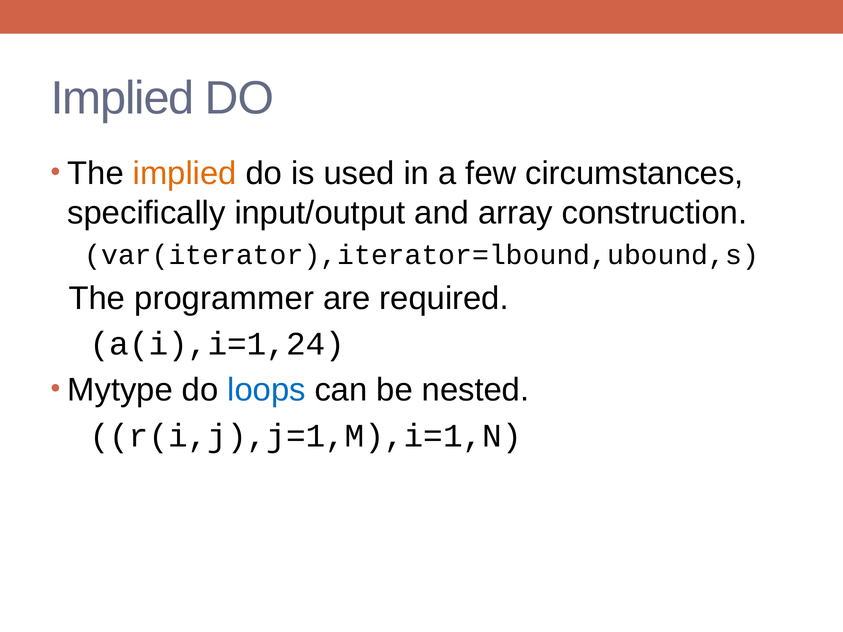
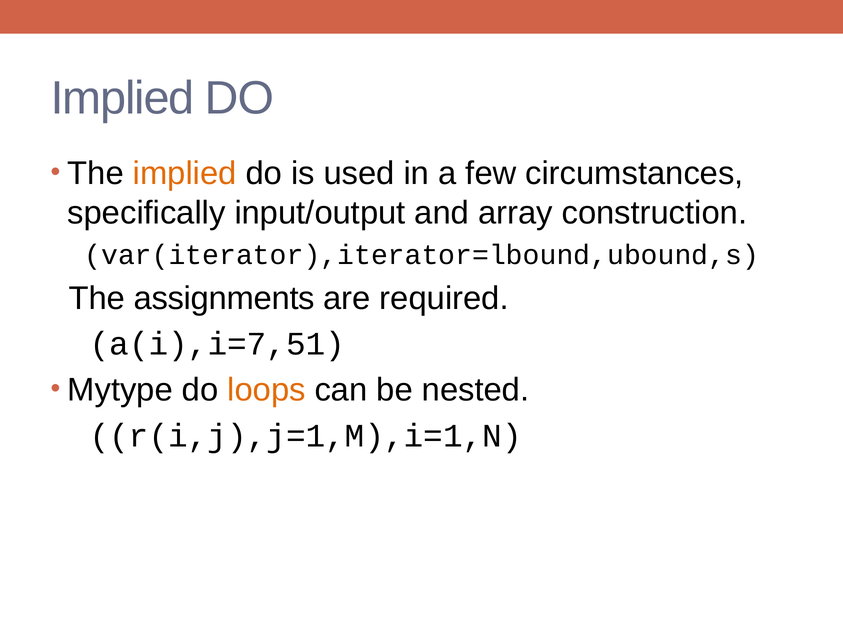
programmer: programmer -> assignments
a(i),i=1,24: a(i),i=1,24 -> a(i),i=7,51
loops colour: blue -> orange
